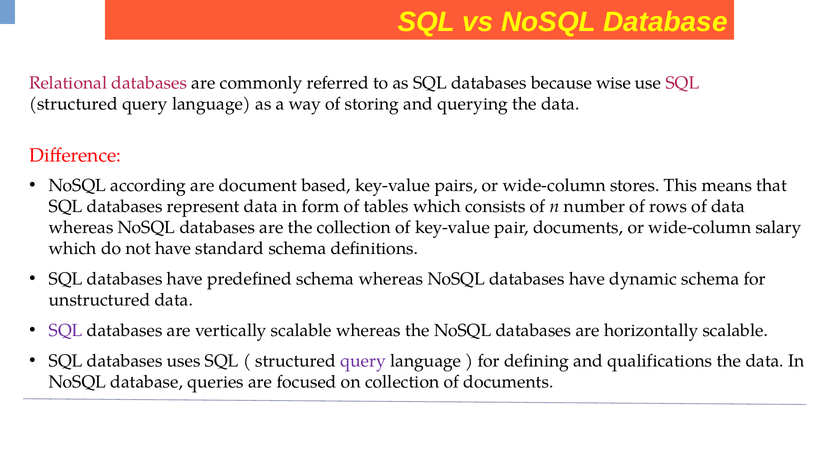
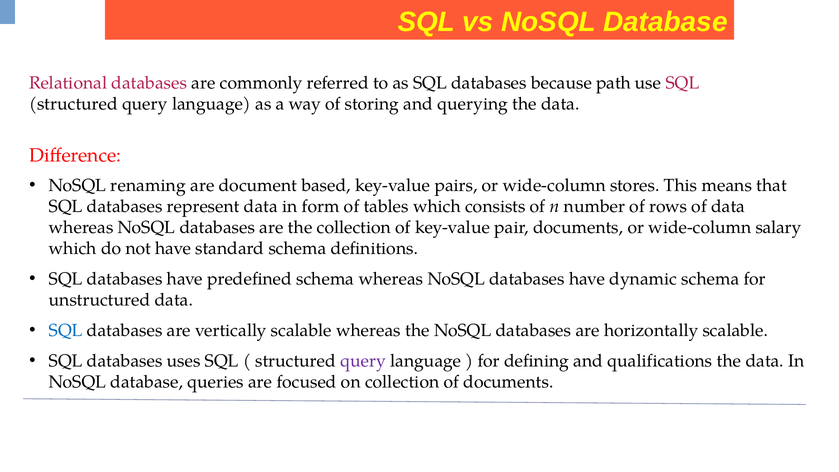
wise: wise -> path
according: according -> renaming
SQL at (66, 330) colour: purple -> blue
